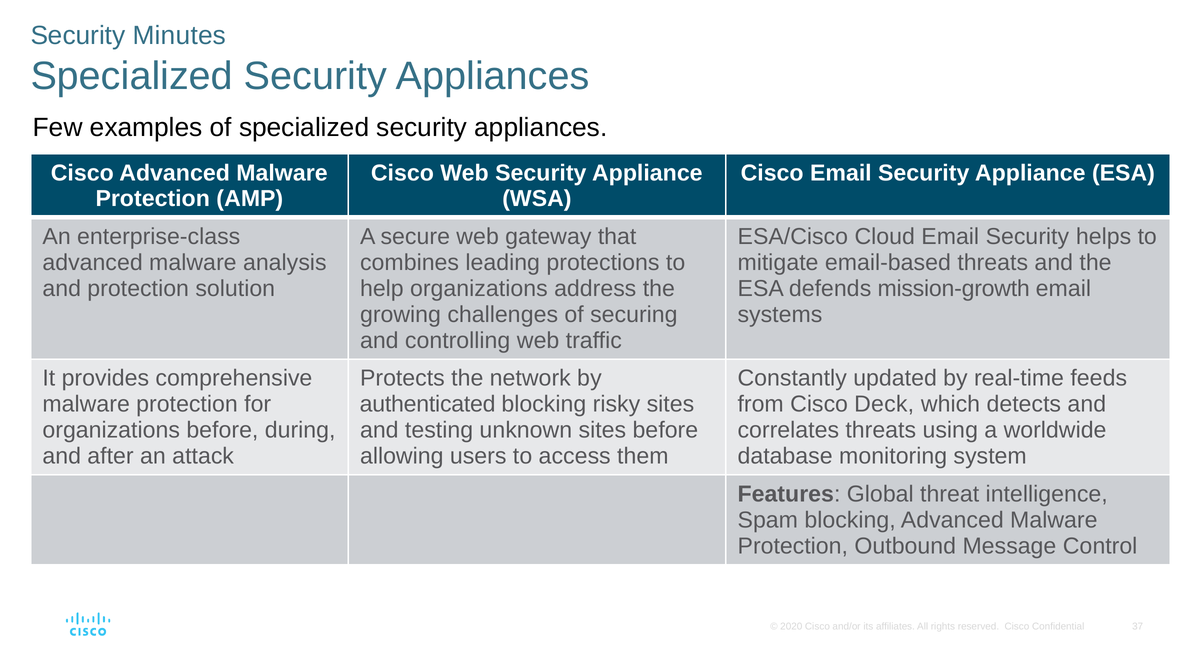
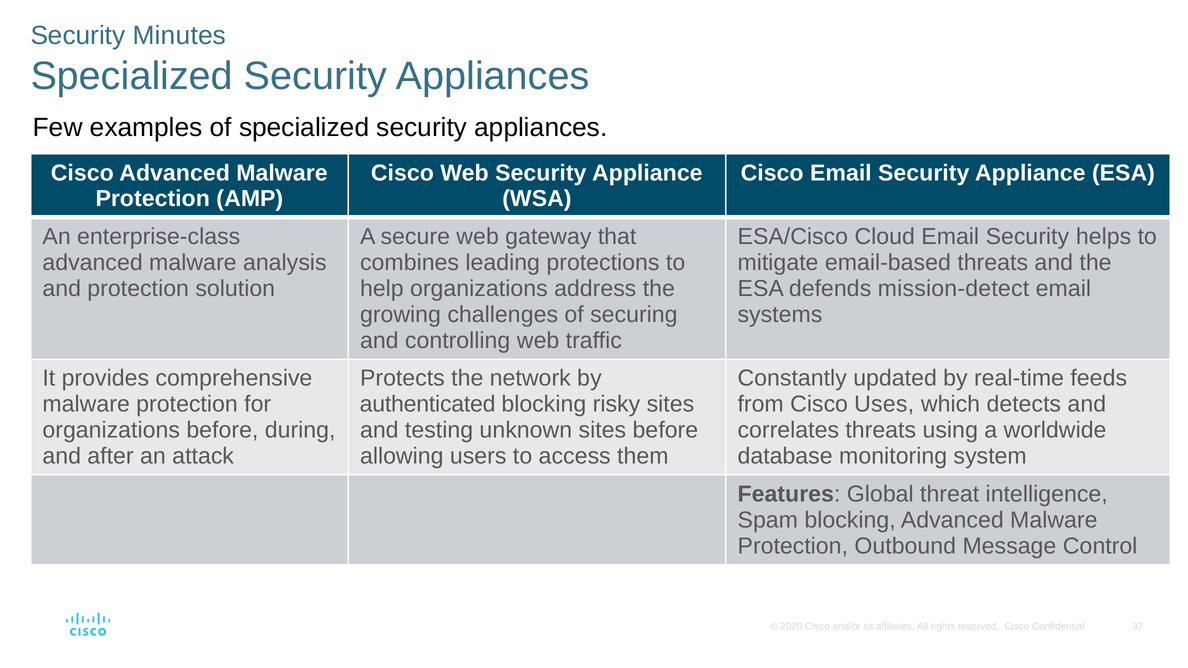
mission-growth: mission-growth -> mission-detect
Deck: Deck -> Uses
